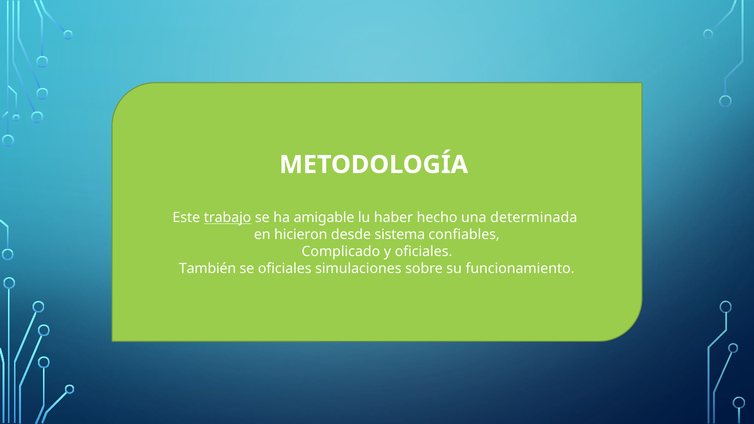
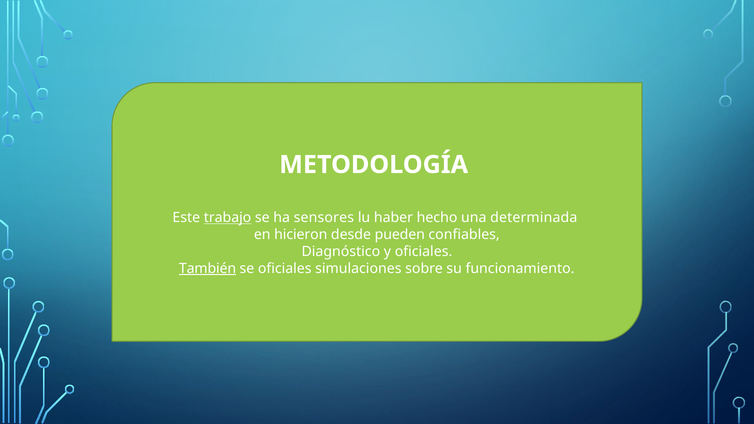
amigable: amigable -> sensores
sistema: sistema -> pueden
Complicado: Complicado -> Diagnóstico
También underline: none -> present
